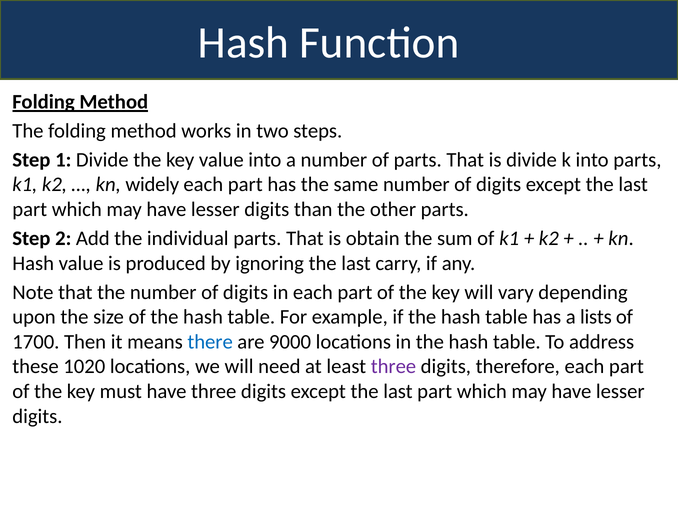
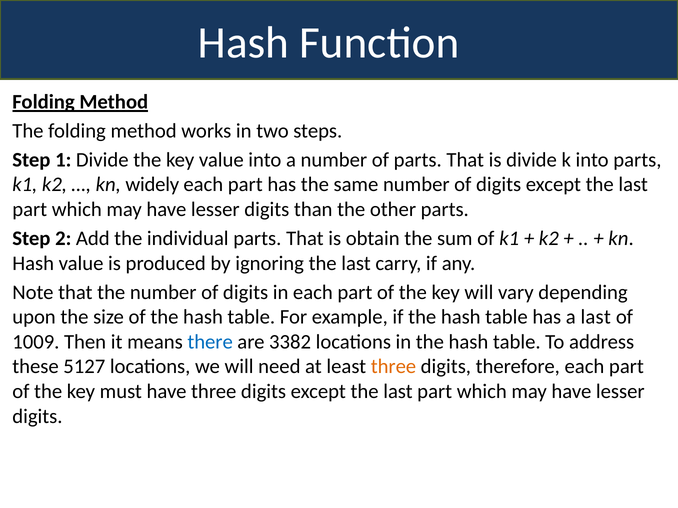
a lists: lists -> last
1700: 1700 -> 1009
9000: 9000 -> 3382
1020: 1020 -> 5127
three at (393, 367) colour: purple -> orange
